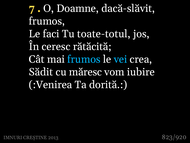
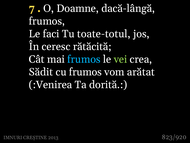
dacă-slăvit: dacă-slăvit -> dacă-lângă
vei colour: light blue -> light green
cu măresc: măresc -> frumos
iubire: iubire -> arătat
